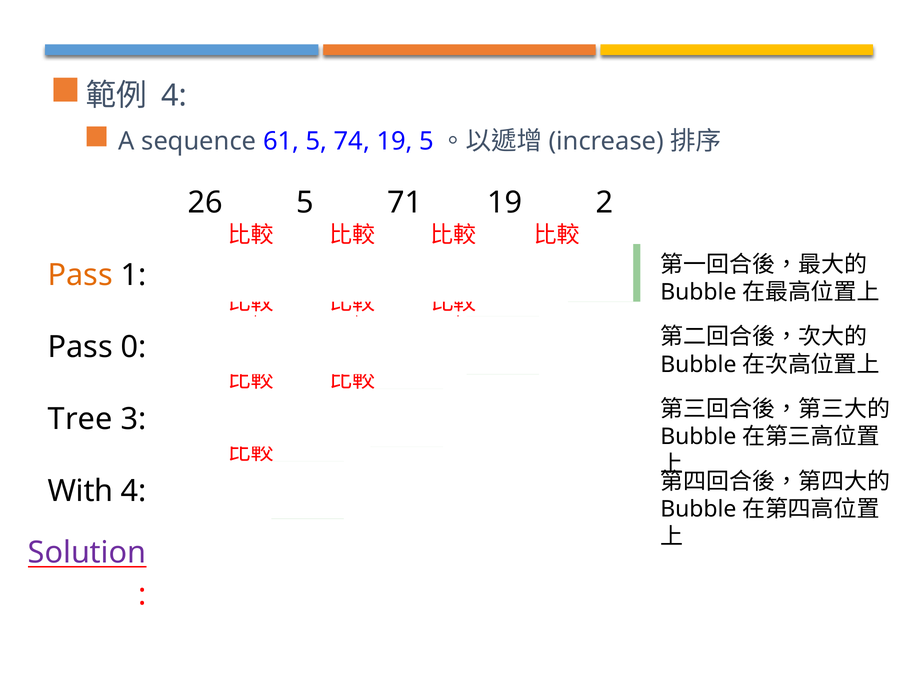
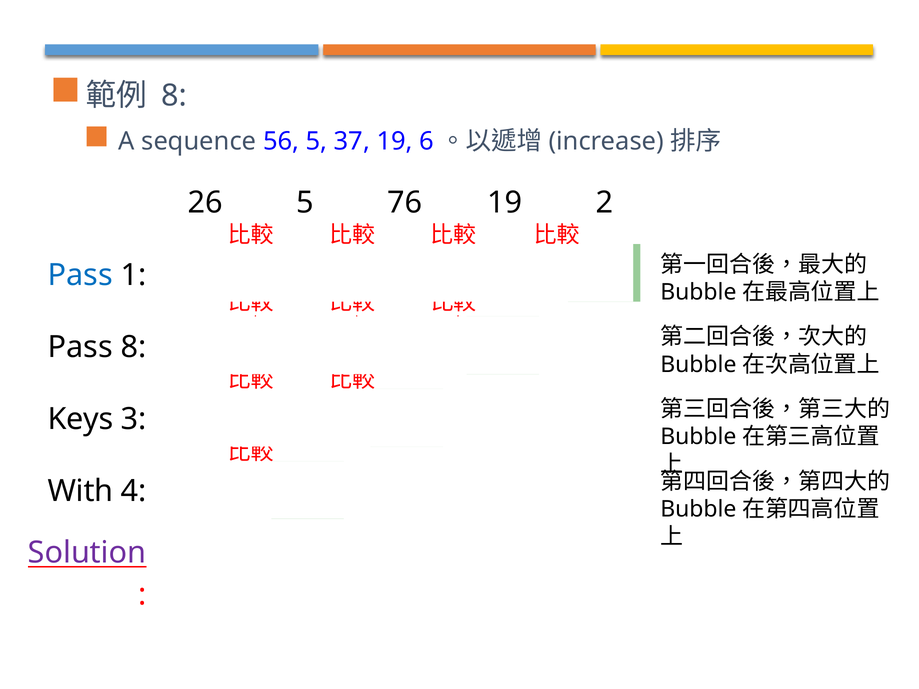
4 at (174, 95): 4 -> 8
61: 61 -> 56
74: 74 -> 37
19 5: 5 -> 6
71: 71 -> 76
Pass at (80, 275) colour: orange -> blue
Pass 0: 0 -> 8
Tree: Tree -> Keys
